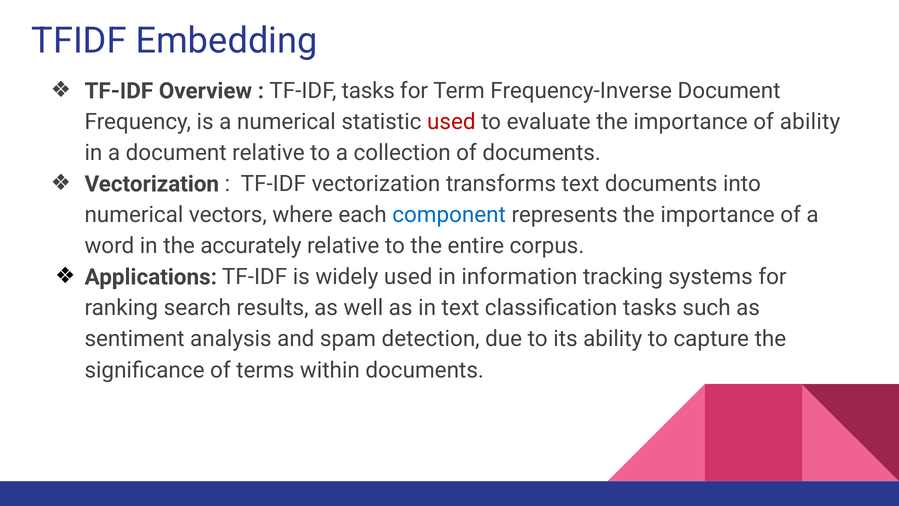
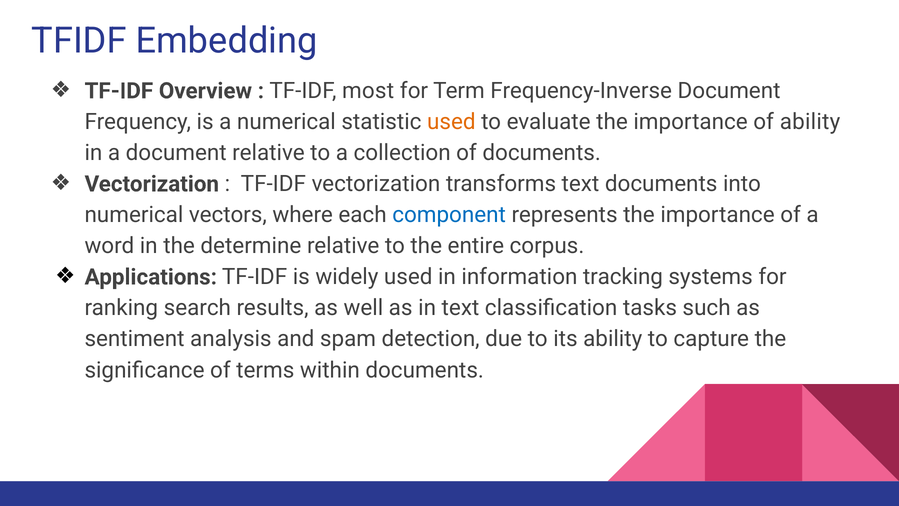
TF-IDF tasks: tasks -> most
used at (451, 122) colour: red -> orange
accurately: accurately -> determine
